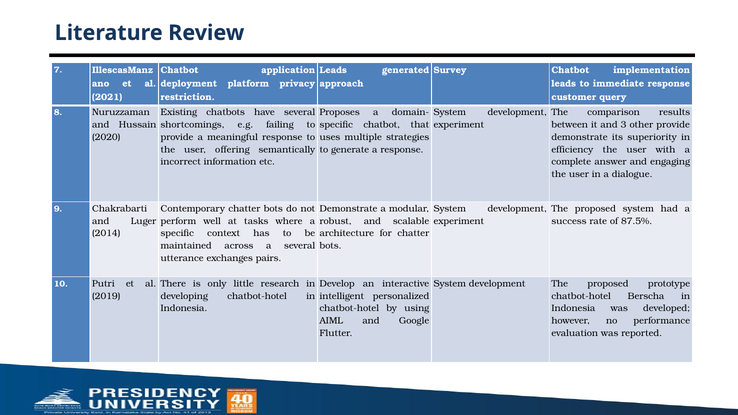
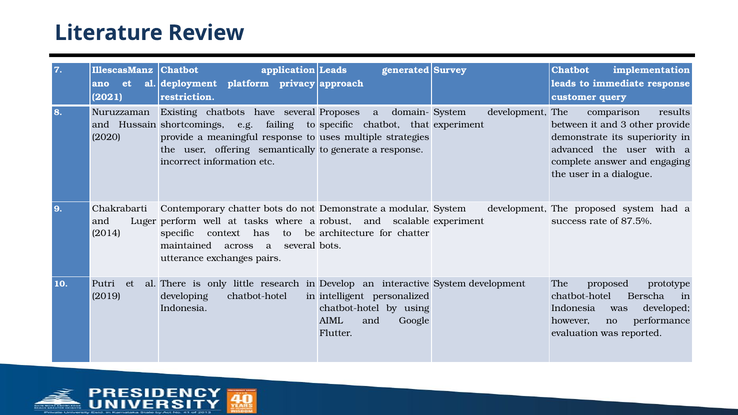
efficiency: efficiency -> advanced
